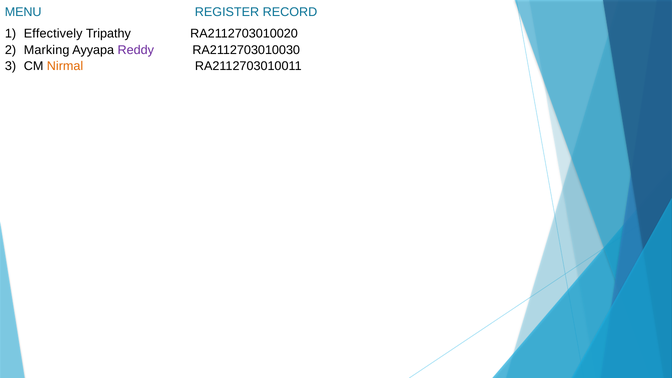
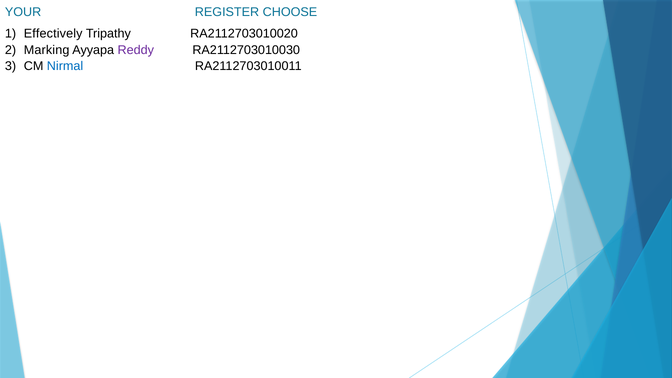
MENU: MENU -> YOUR
RECORD: RECORD -> CHOOSE
Nirmal colour: orange -> blue
